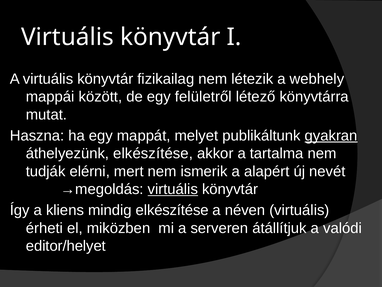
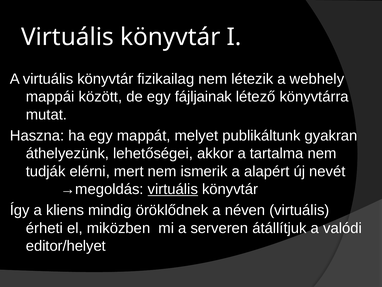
felületről: felületről -> fájljainak
gyakran underline: present -> none
áthelyezünk elkészítése: elkészítése -> lehetőségei
mindig elkészítése: elkészítése -> öröklődnek
